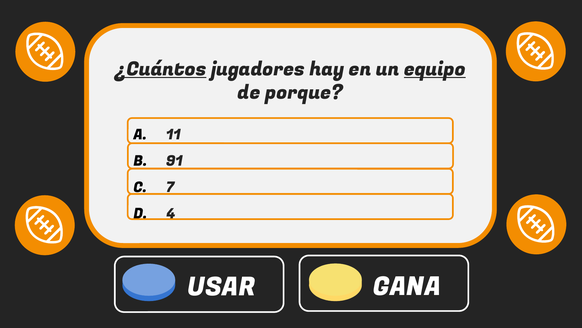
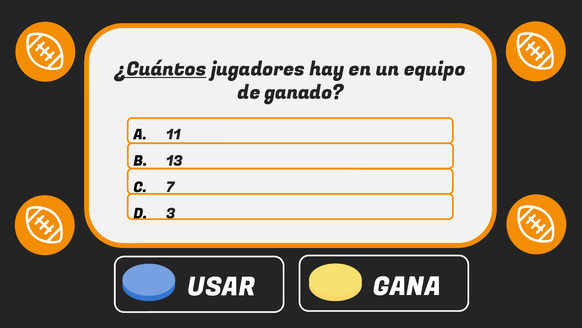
equipo underline: present -> none
porque: porque -> ganado
91: 91 -> 13
4: 4 -> 3
